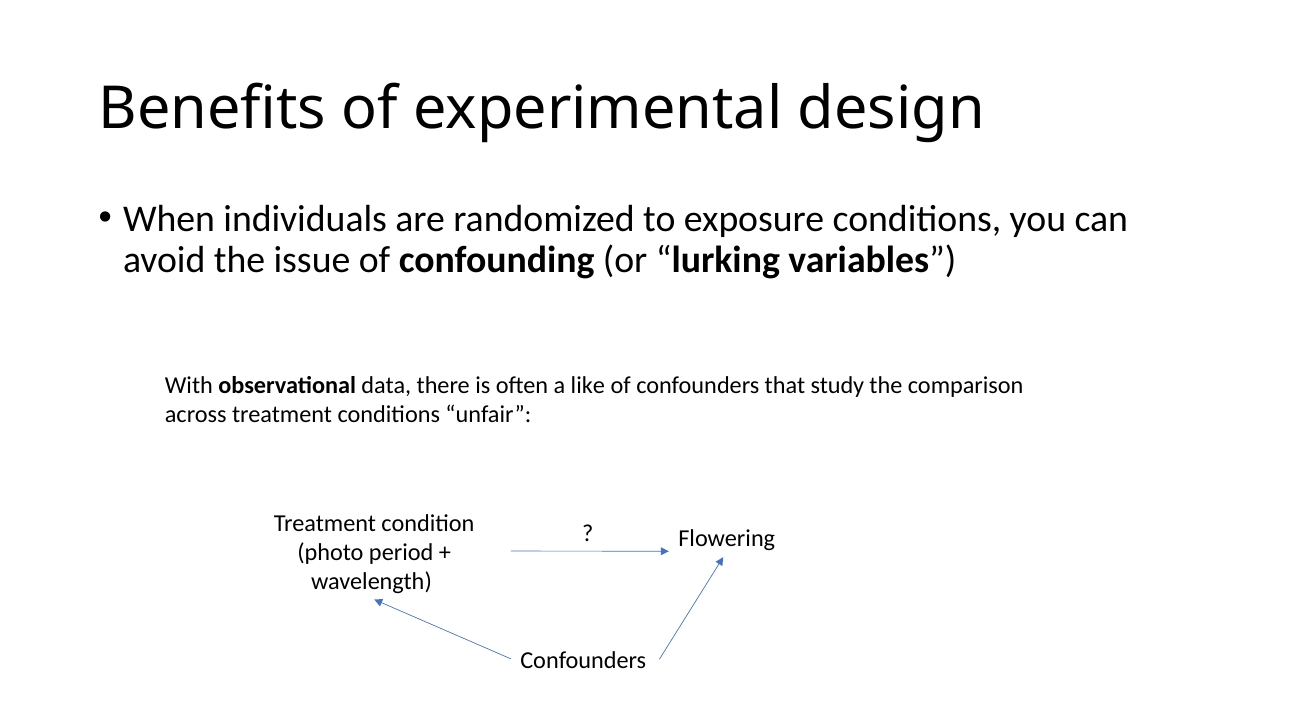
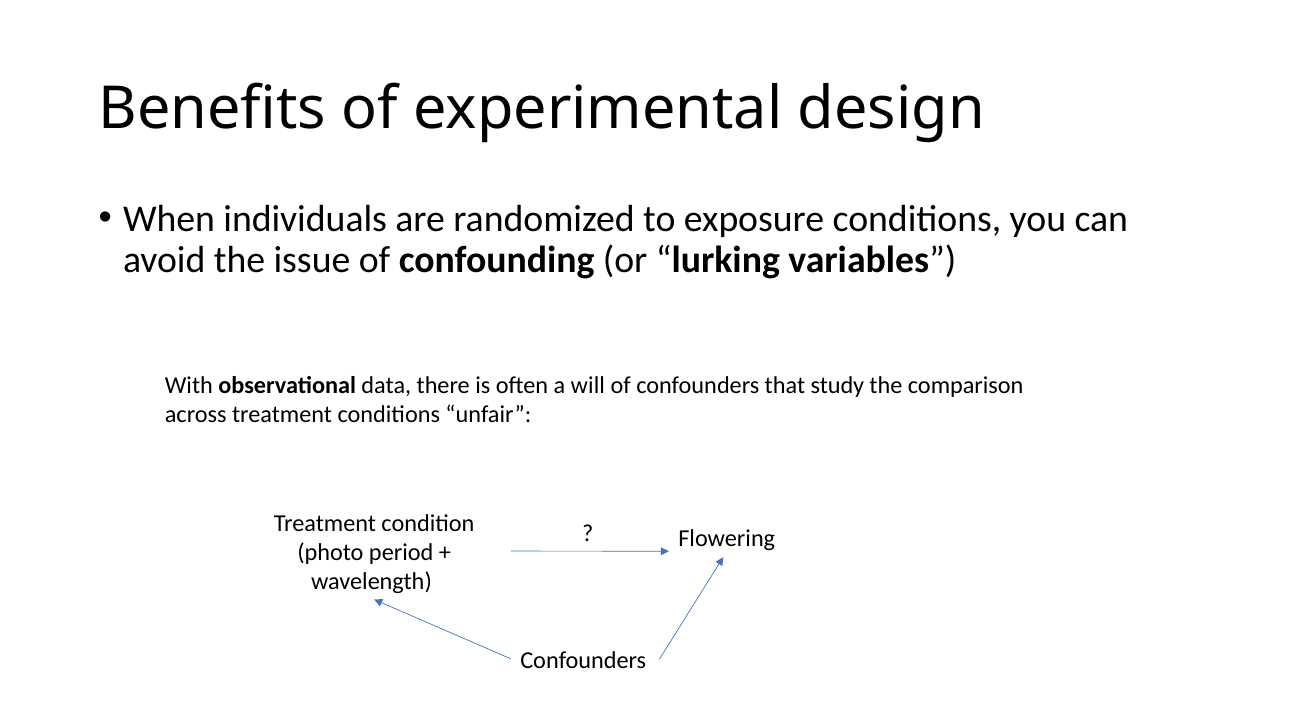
like: like -> will
